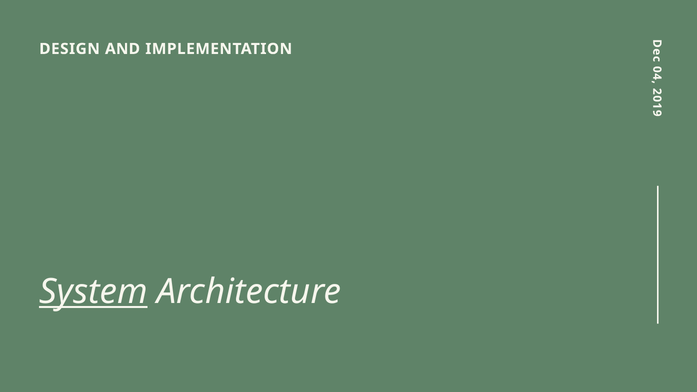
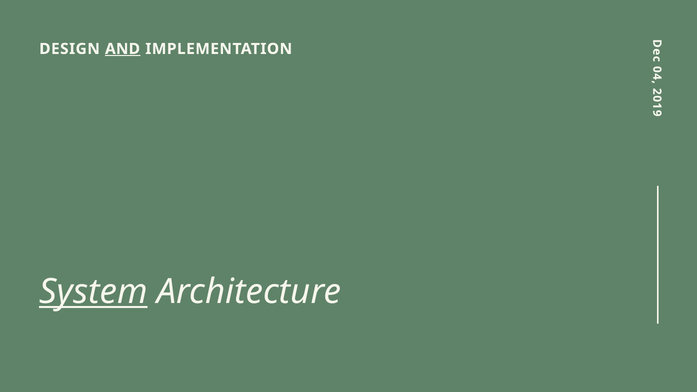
AND underline: none -> present
